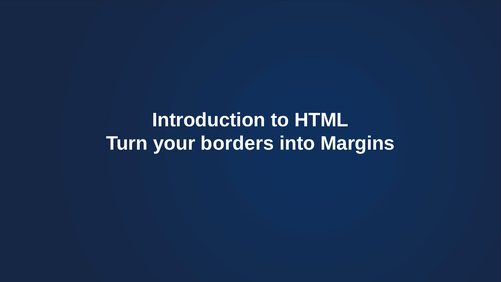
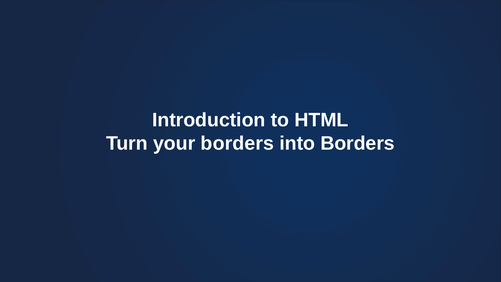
into Margins: Margins -> Borders
